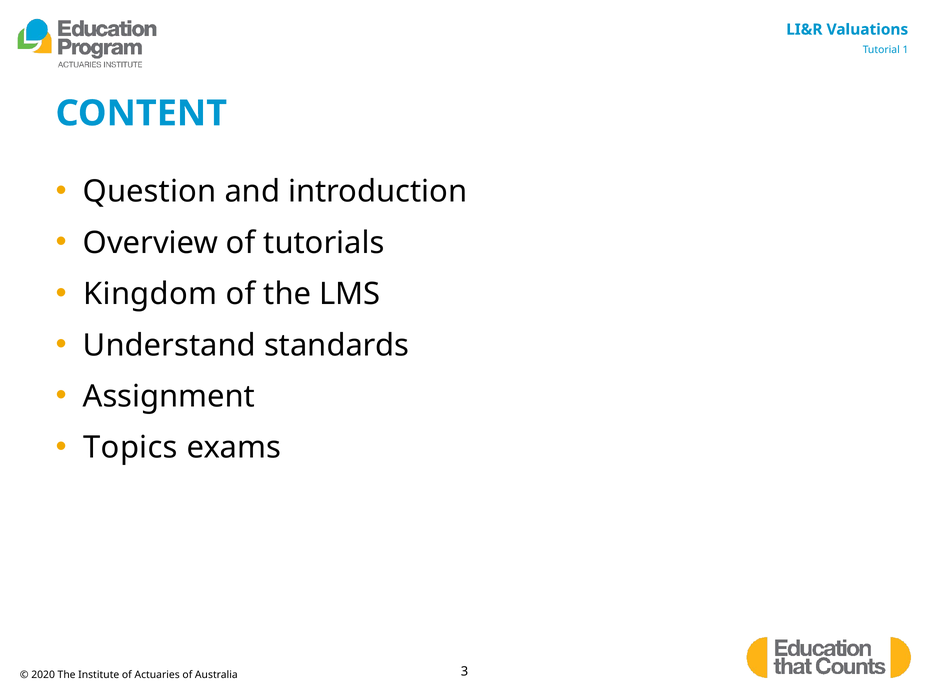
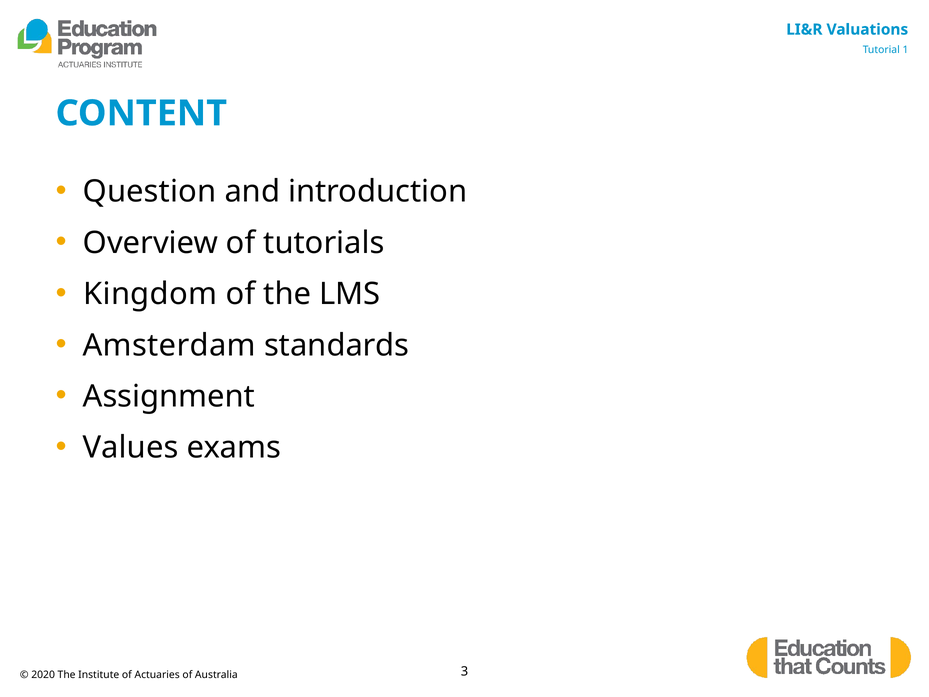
Understand: Understand -> Amsterdam
Topics: Topics -> Values
